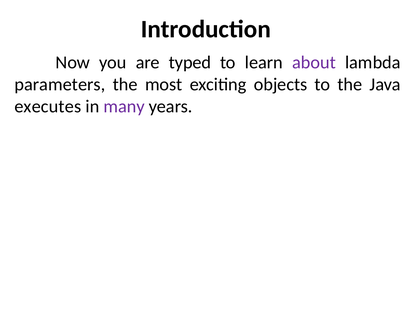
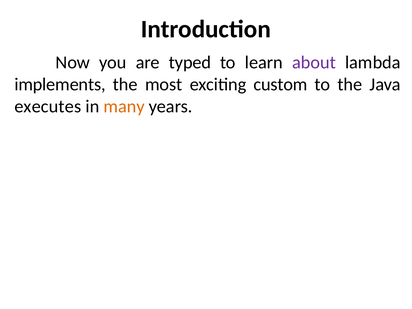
parameters: parameters -> implements
objects: objects -> custom
many colour: purple -> orange
